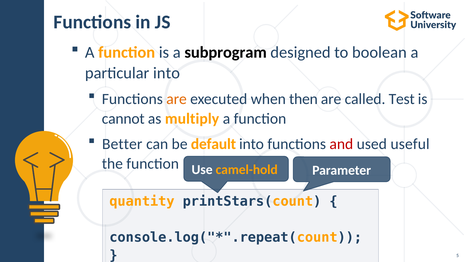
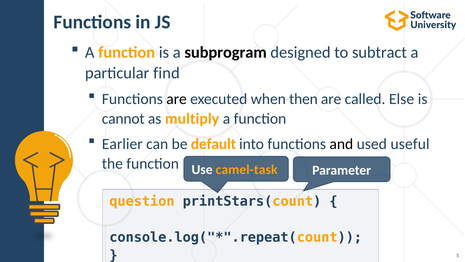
boolean: boolean -> subtract
particular into: into -> find
are at (177, 99) colour: orange -> black
Test: Test -> Else
Better: Better -> Earlier
and colour: red -> black
camel-hold: camel-hold -> camel-task
quantity: quantity -> question
